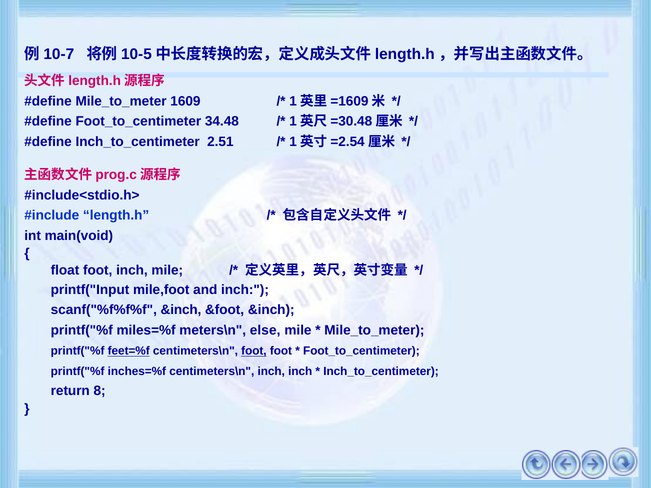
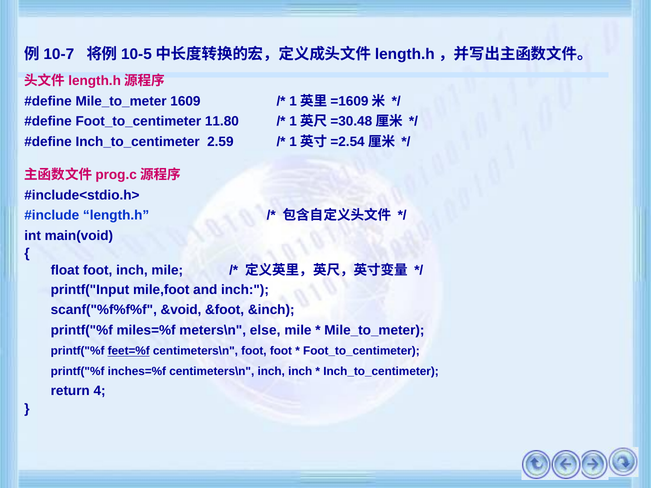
34.48: 34.48 -> 11.80
2.51: 2.51 -> 2.59
scanf("%f%f%f &inch: &inch -> &void
foot at (254, 351) underline: present -> none
8: 8 -> 4
